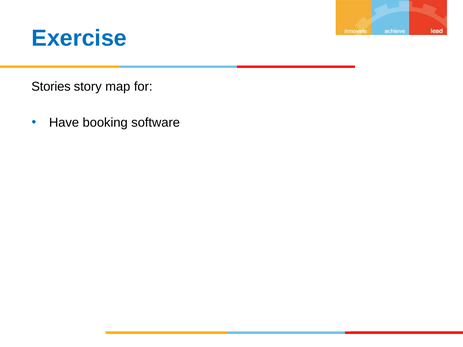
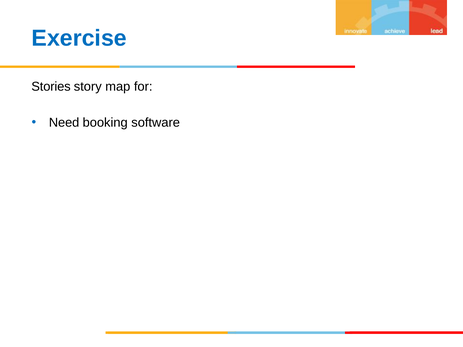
Have: Have -> Need
